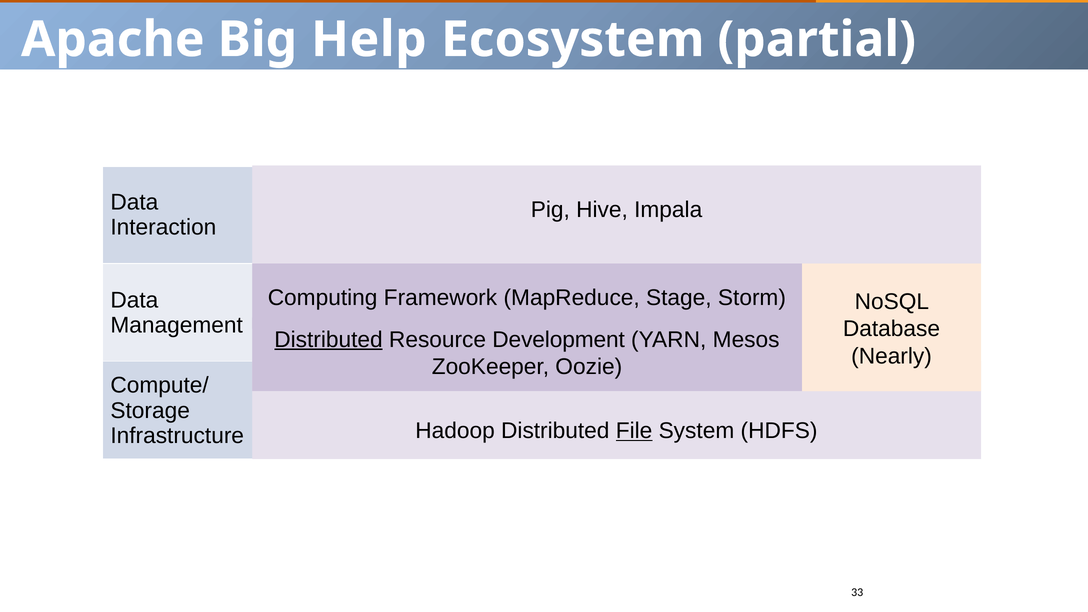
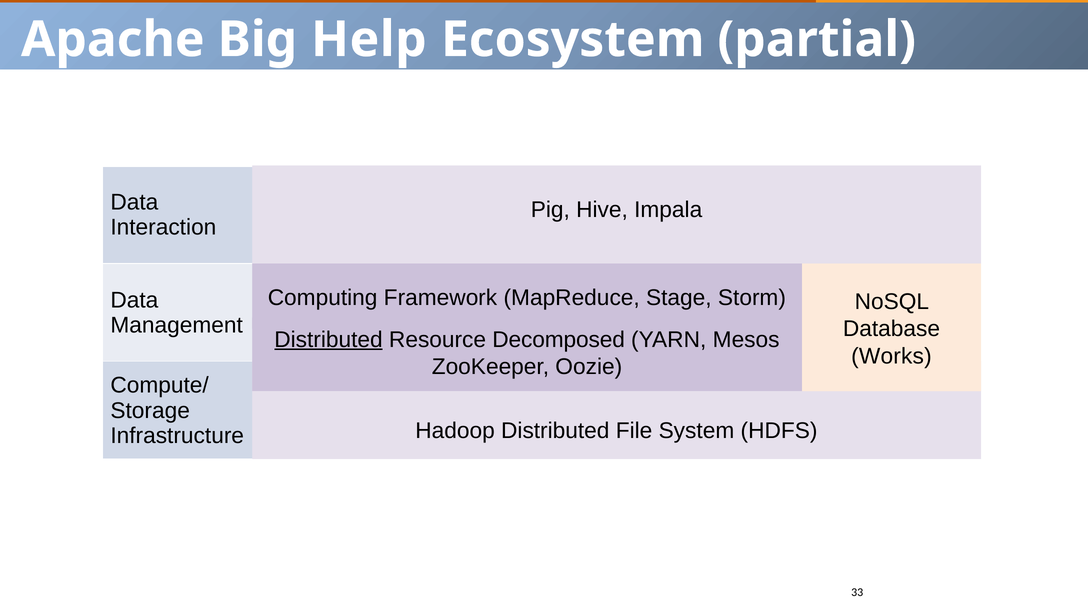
Development: Development -> Decomposed
Nearly: Nearly -> Works
File underline: present -> none
